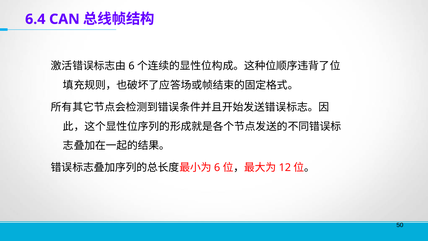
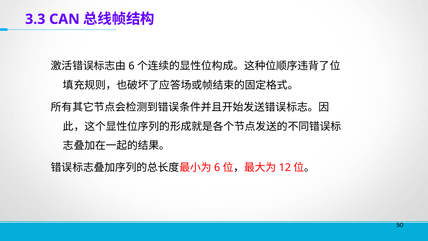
6.4: 6.4 -> 3.3
